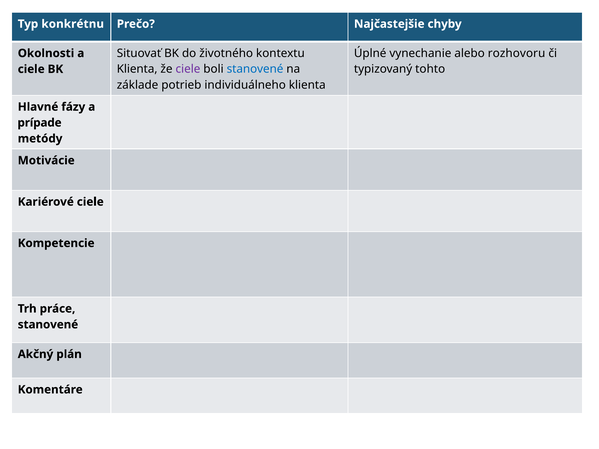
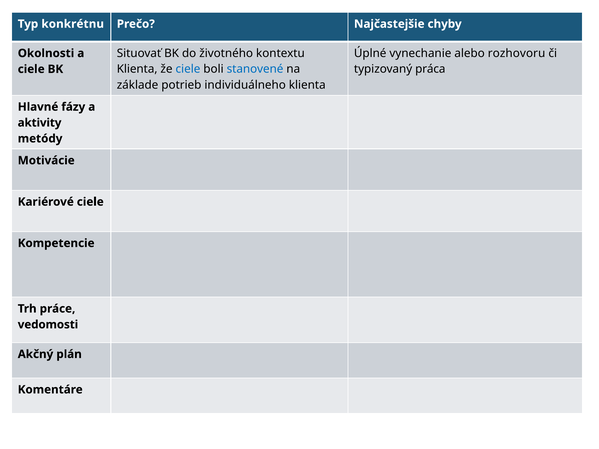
ciele at (188, 69) colour: purple -> blue
tohto: tohto -> práca
prípade: prípade -> aktivity
stanovené at (48, 325): stanovené -> vedomosti
